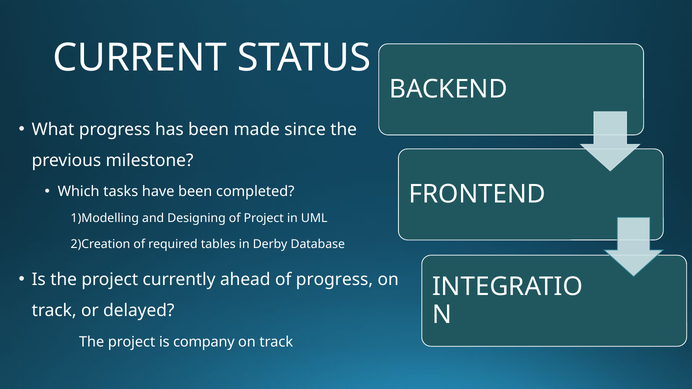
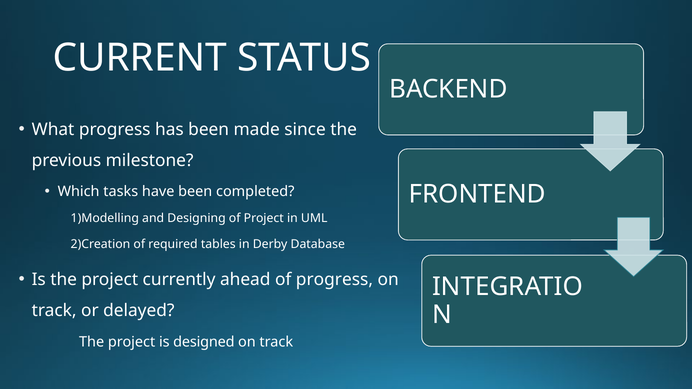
company: company -> designed
